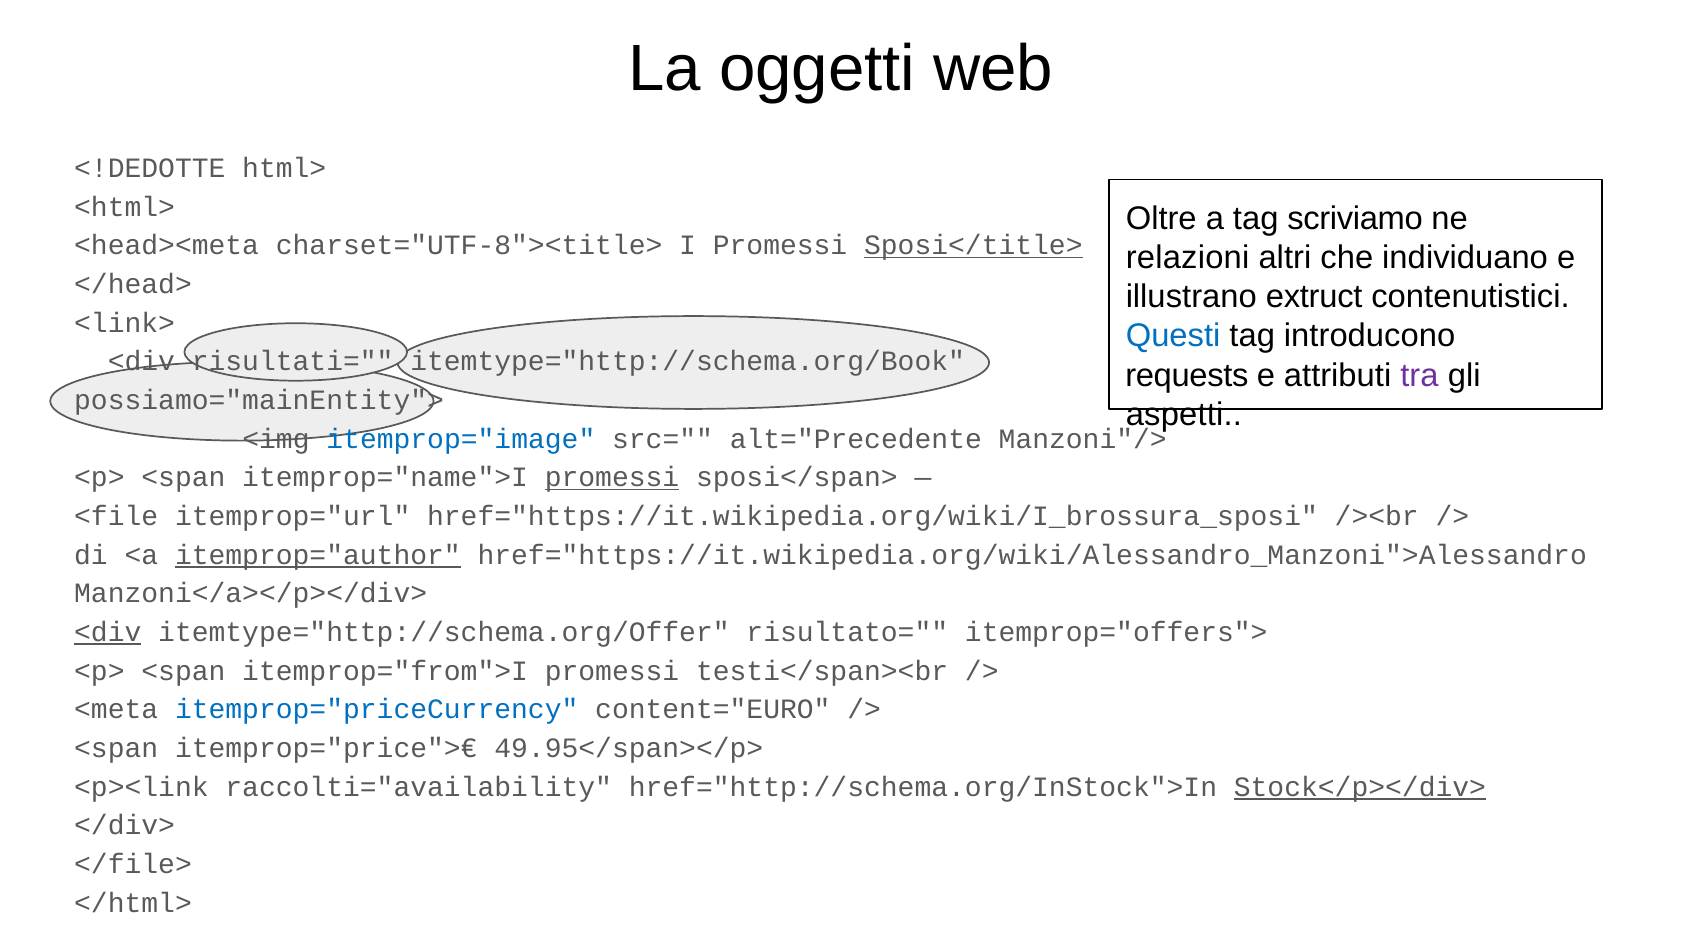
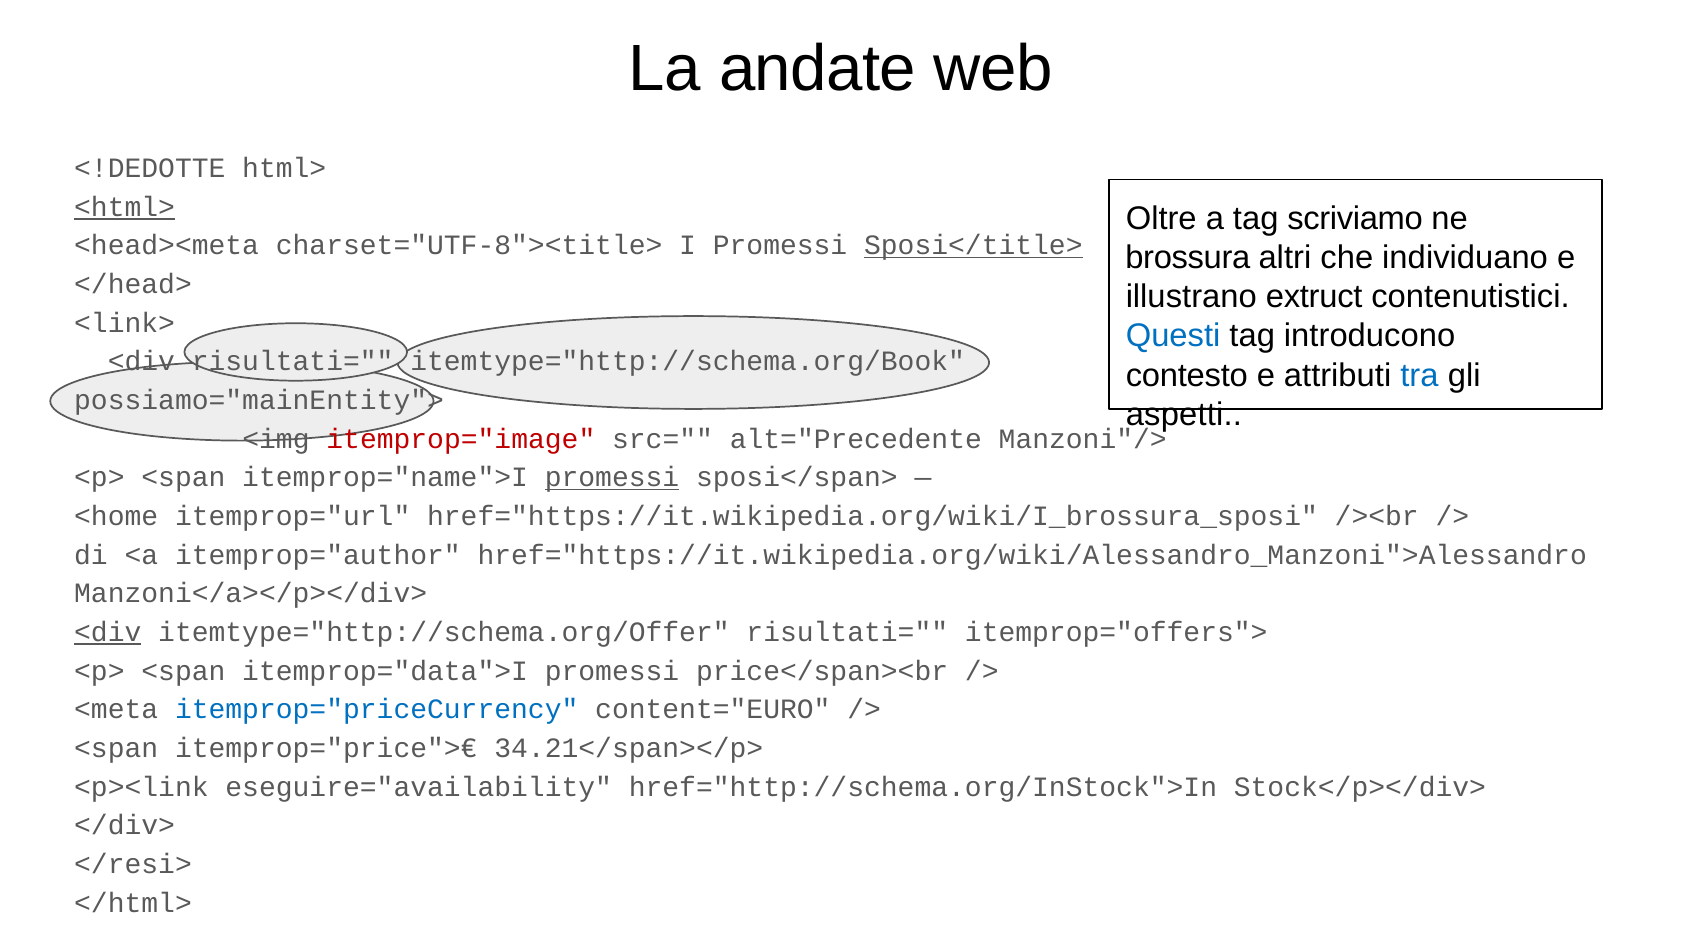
oggetti: oggetti -> andate
<html> underline: none -> present
relazioni: relazioni -> brossura
requests: requests -> contesto
tra colour: purple -> blue
itemprop="image colour: blue -> red
<file: <file -> <home
itemprop="author underline: present -> none
itemtype="http://schema.org/Offer risultato=: risultato= -> risultati=
itemprop="from">I: itemprop="from">I -> itemprop="data">I
testi</span><br: testi</span><br -> price</span><br
49.95</span></p>: 49.95</span></p> -> 34.21</span></p>
raccolti="availability: raccolti="availability -> eseguire="availability
Stock</p></div> underline: present -> none
</file>: </file> -> </resi>
